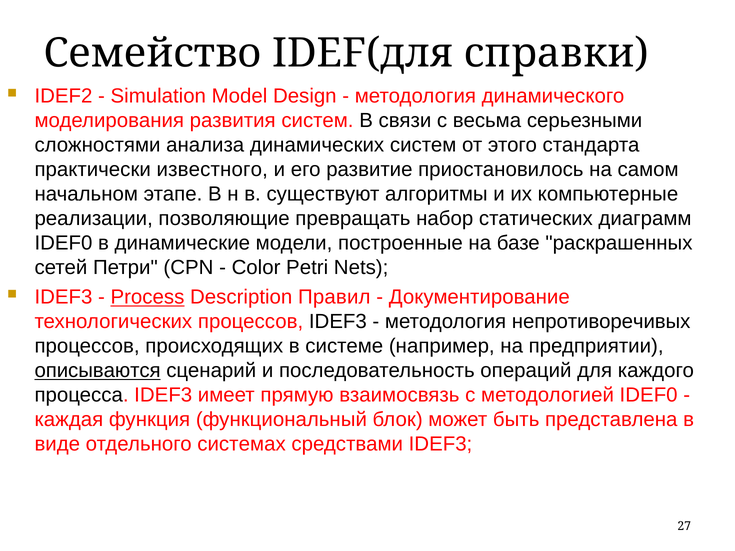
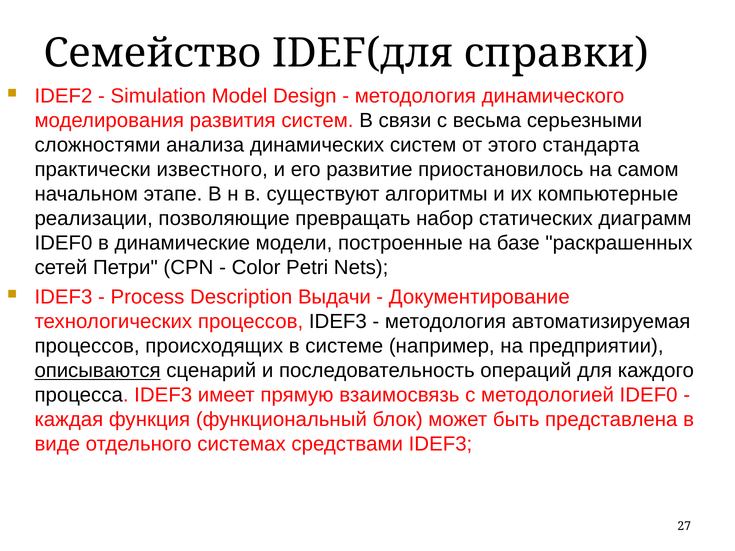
Process underline: present -> none
Правил: Правил -> Выдачи
непротиворечивых: непротиворечивых -> автоматизируемая
